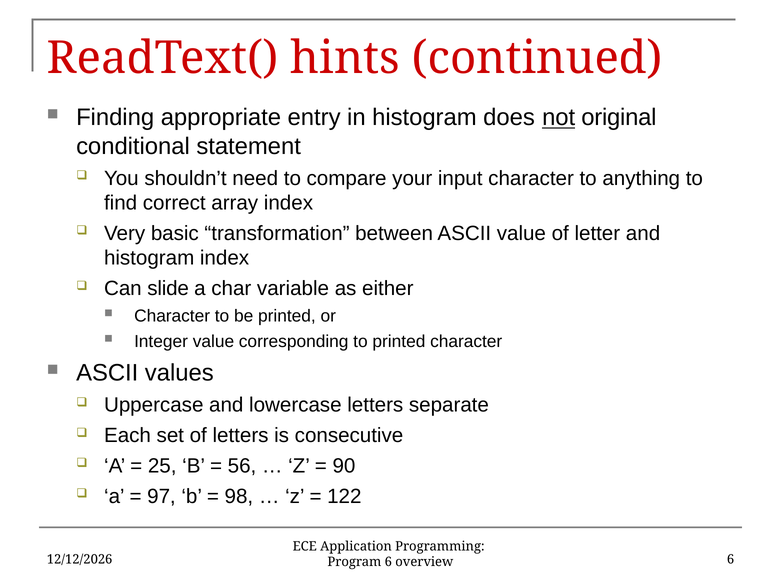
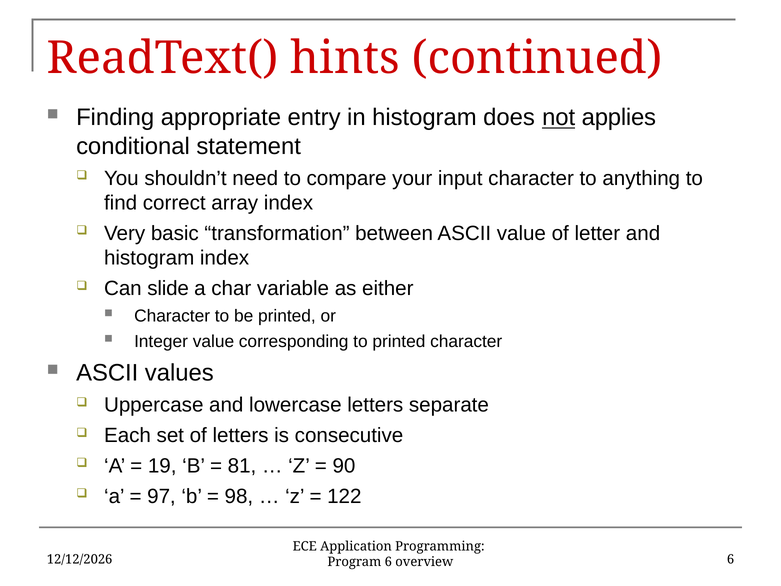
original: original -> applies
25: 25 -> 19
56: 56 -> 81
